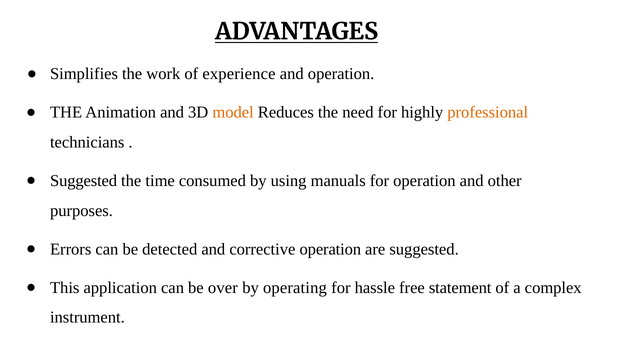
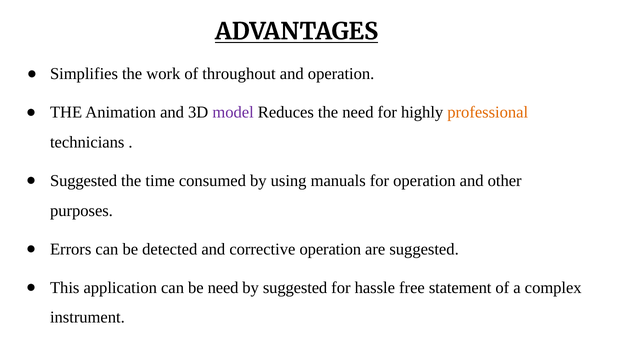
experience: experience -> throughout
model colour: orange -> purple
be over: over -> need
by operating: operating -> suggested
